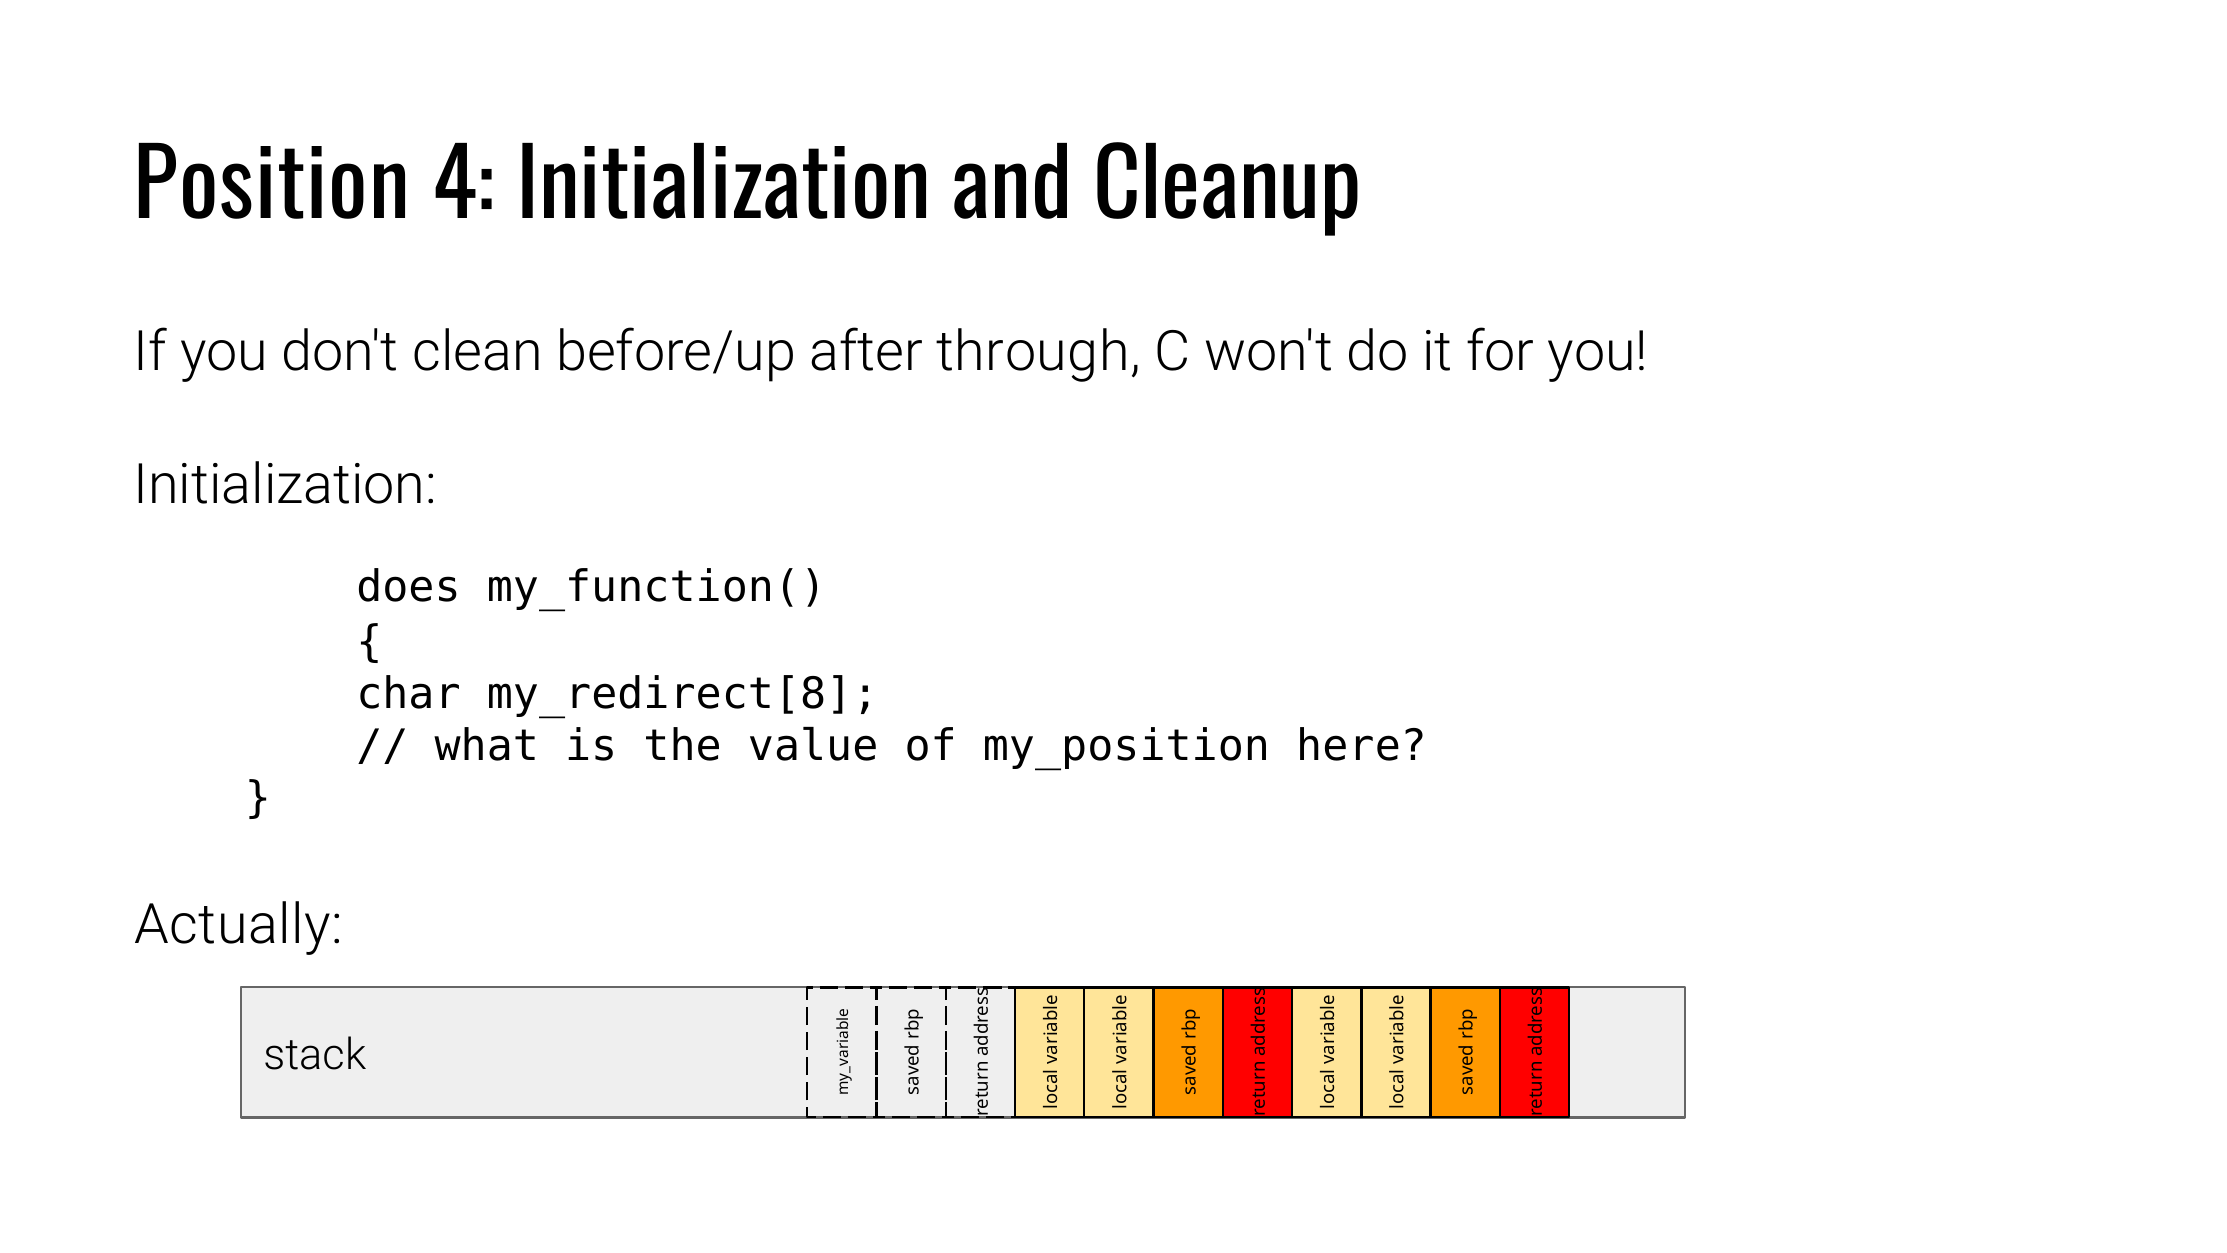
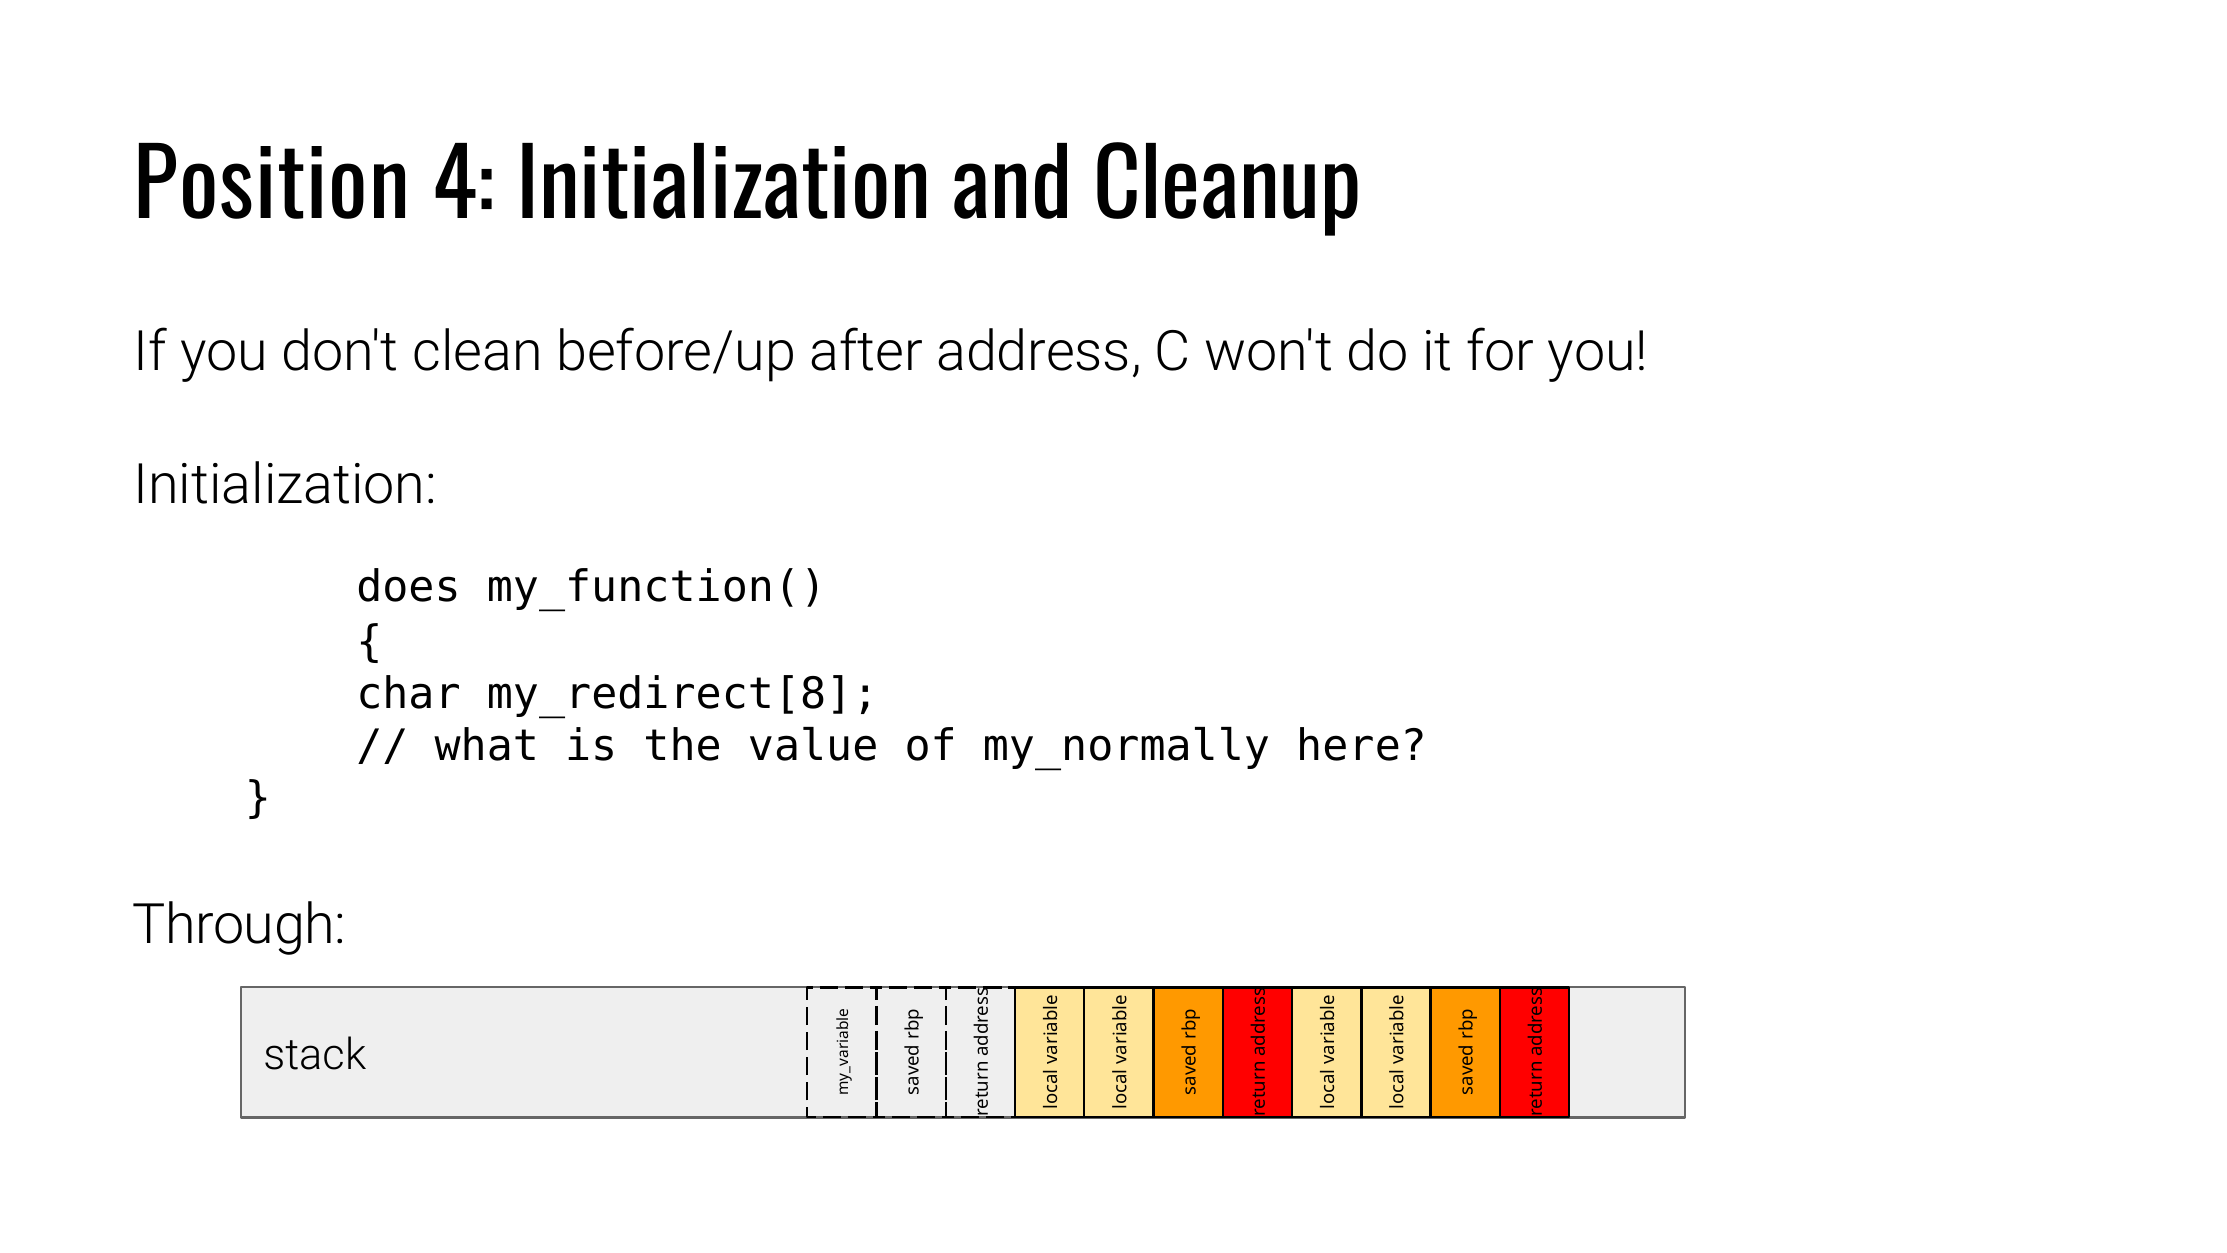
through: through -> address
my_position: my_position -> my_normally
Actually: Actually -> Through
